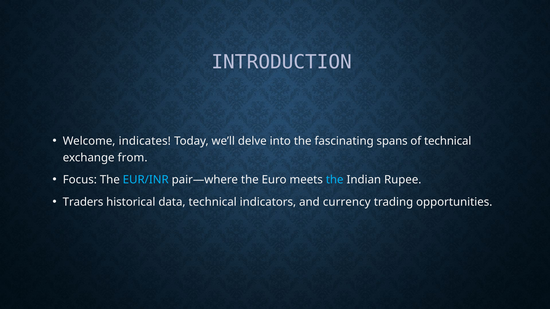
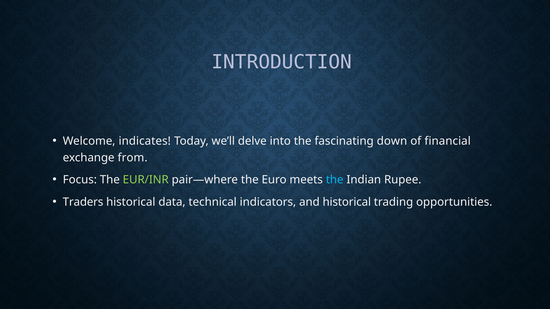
spans: spans -> down
of technical: technical -> financial
EUR/INR colour: light blue -> light green
and currency: currency -> historical
